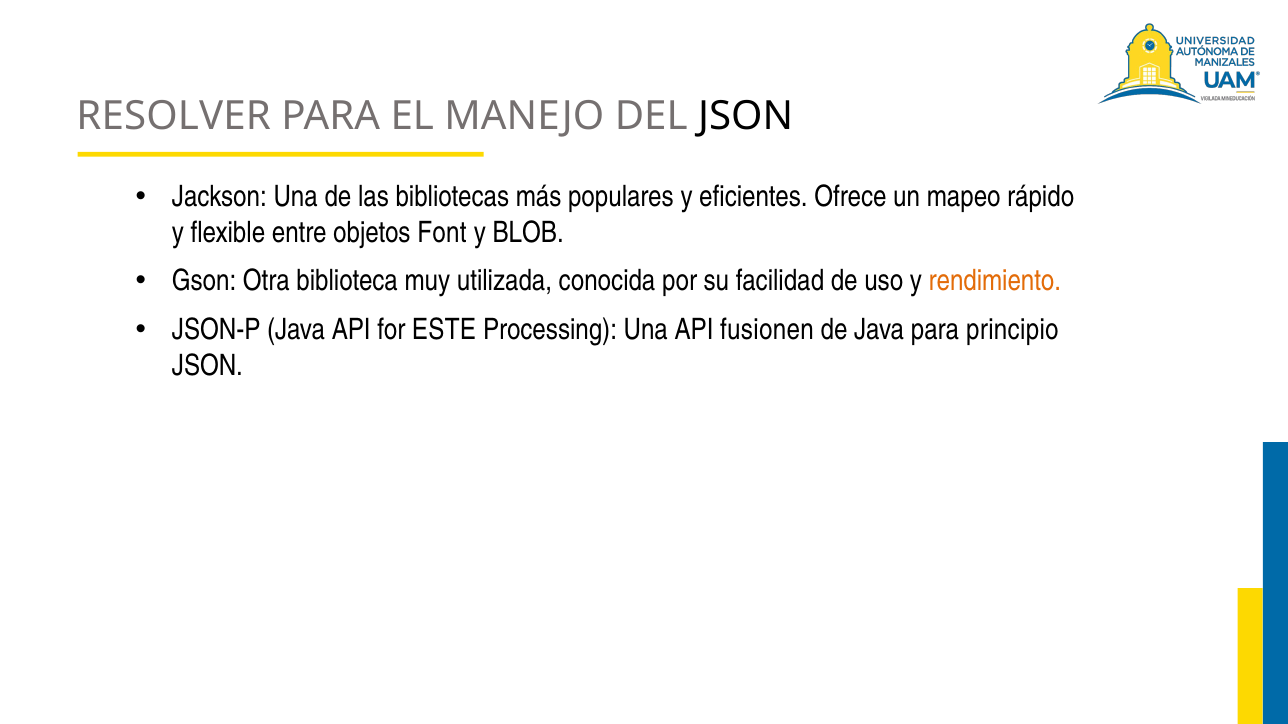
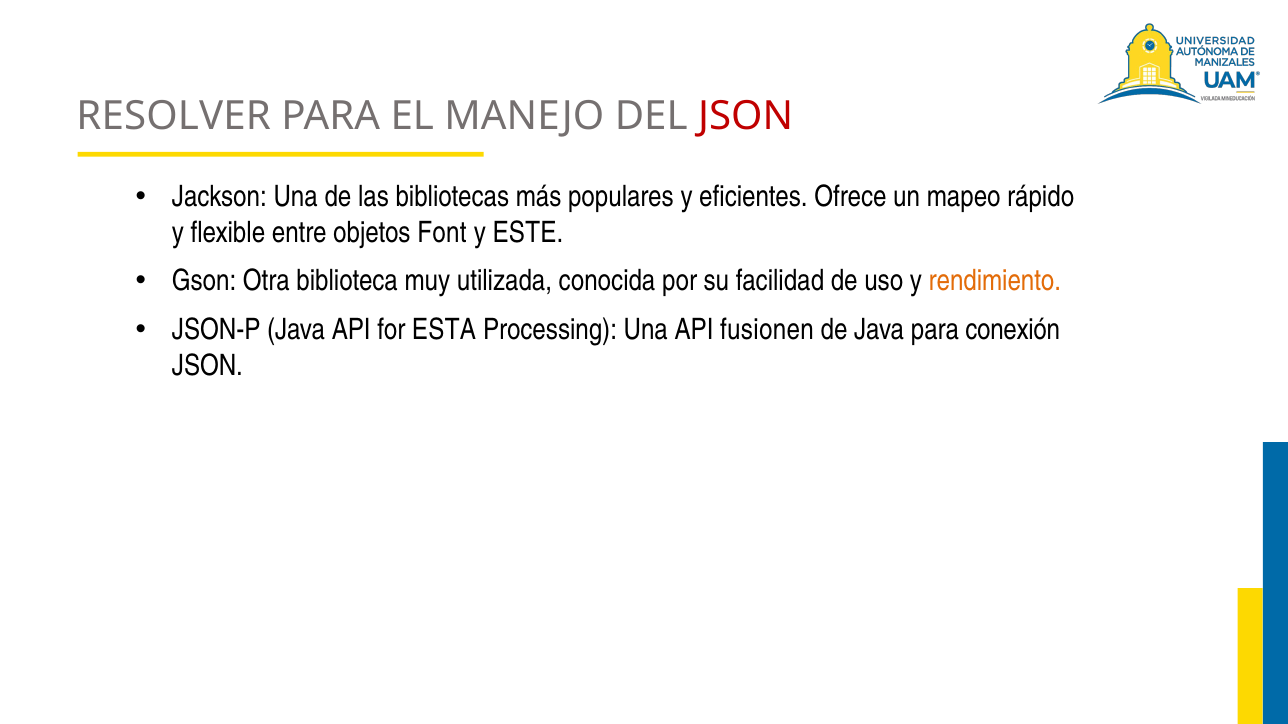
JSON at (746, 117) colour: black -> red
BLOB: BLOB -> ESTE
ESTE: ESTE -> ESTA
principio: principio -> conexión
